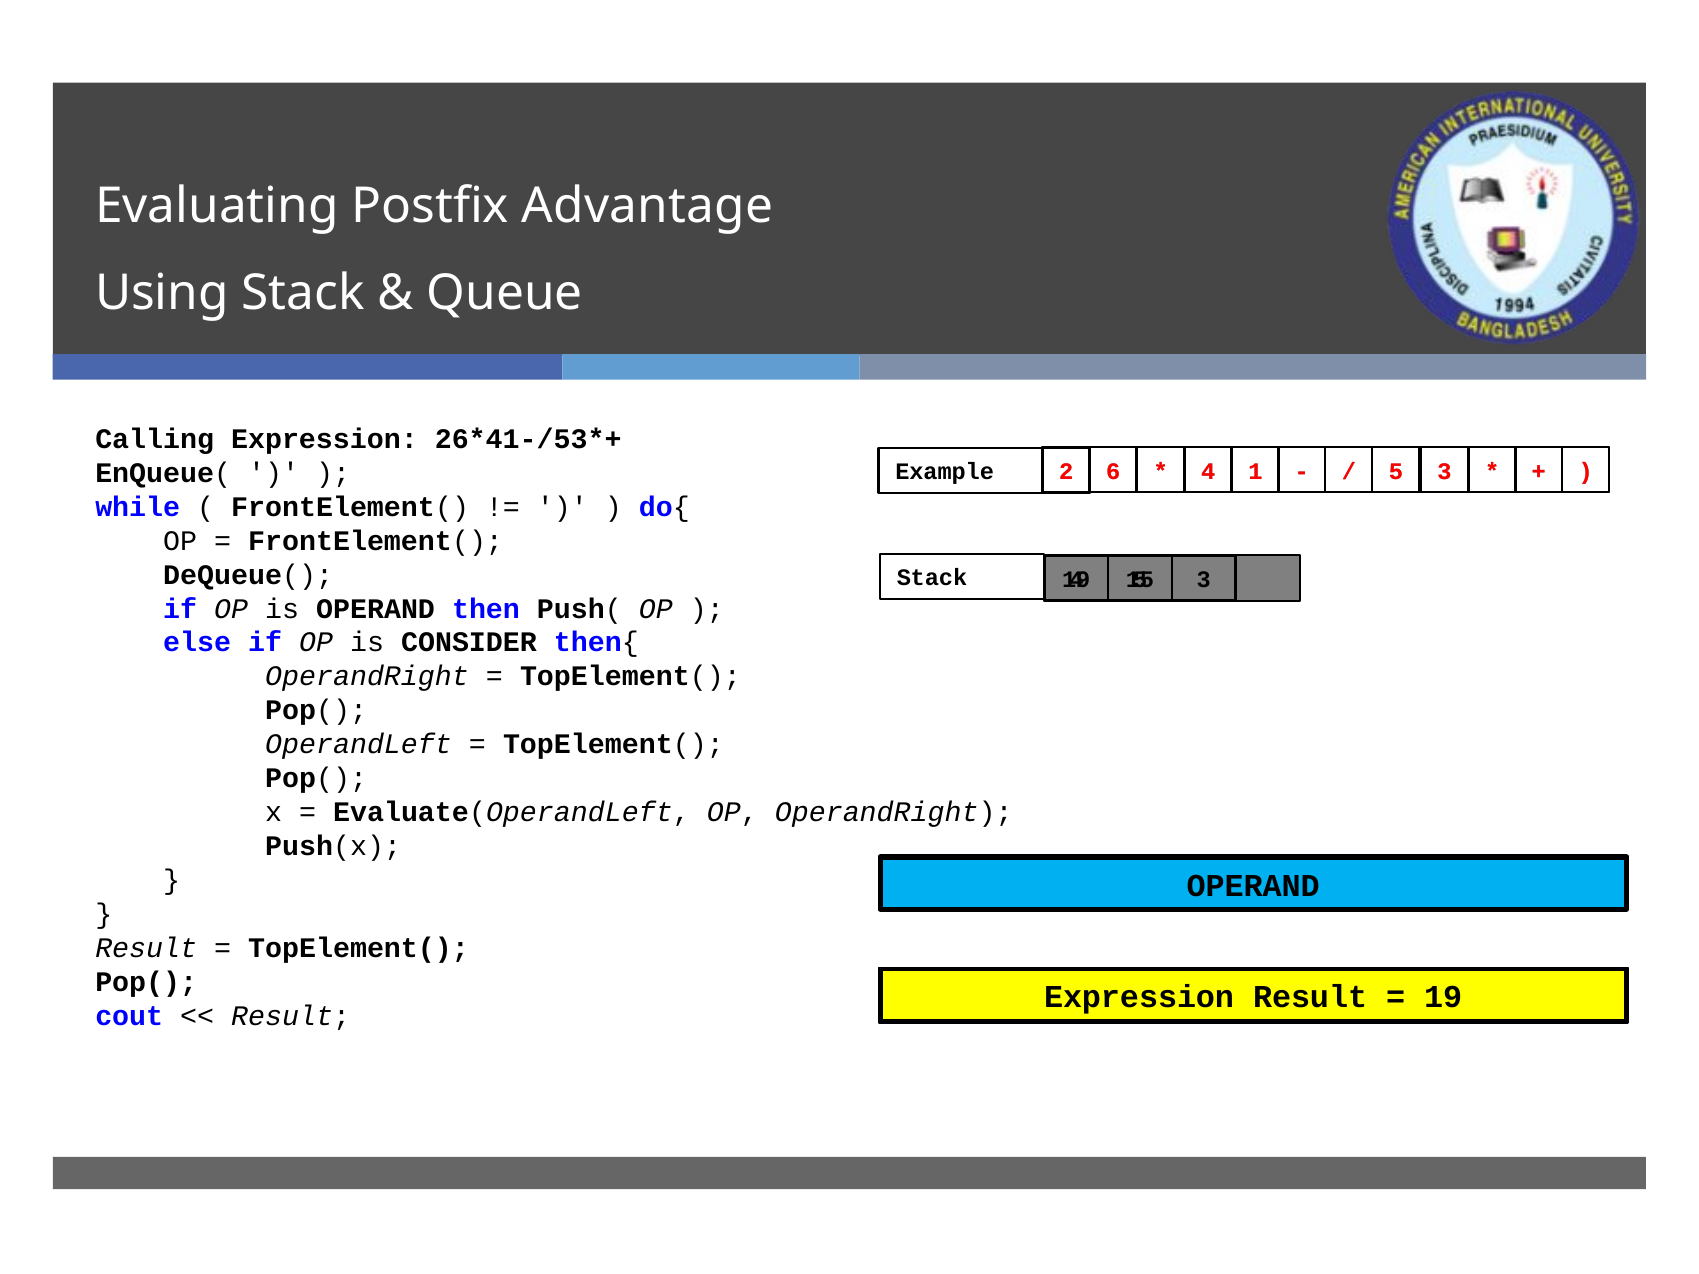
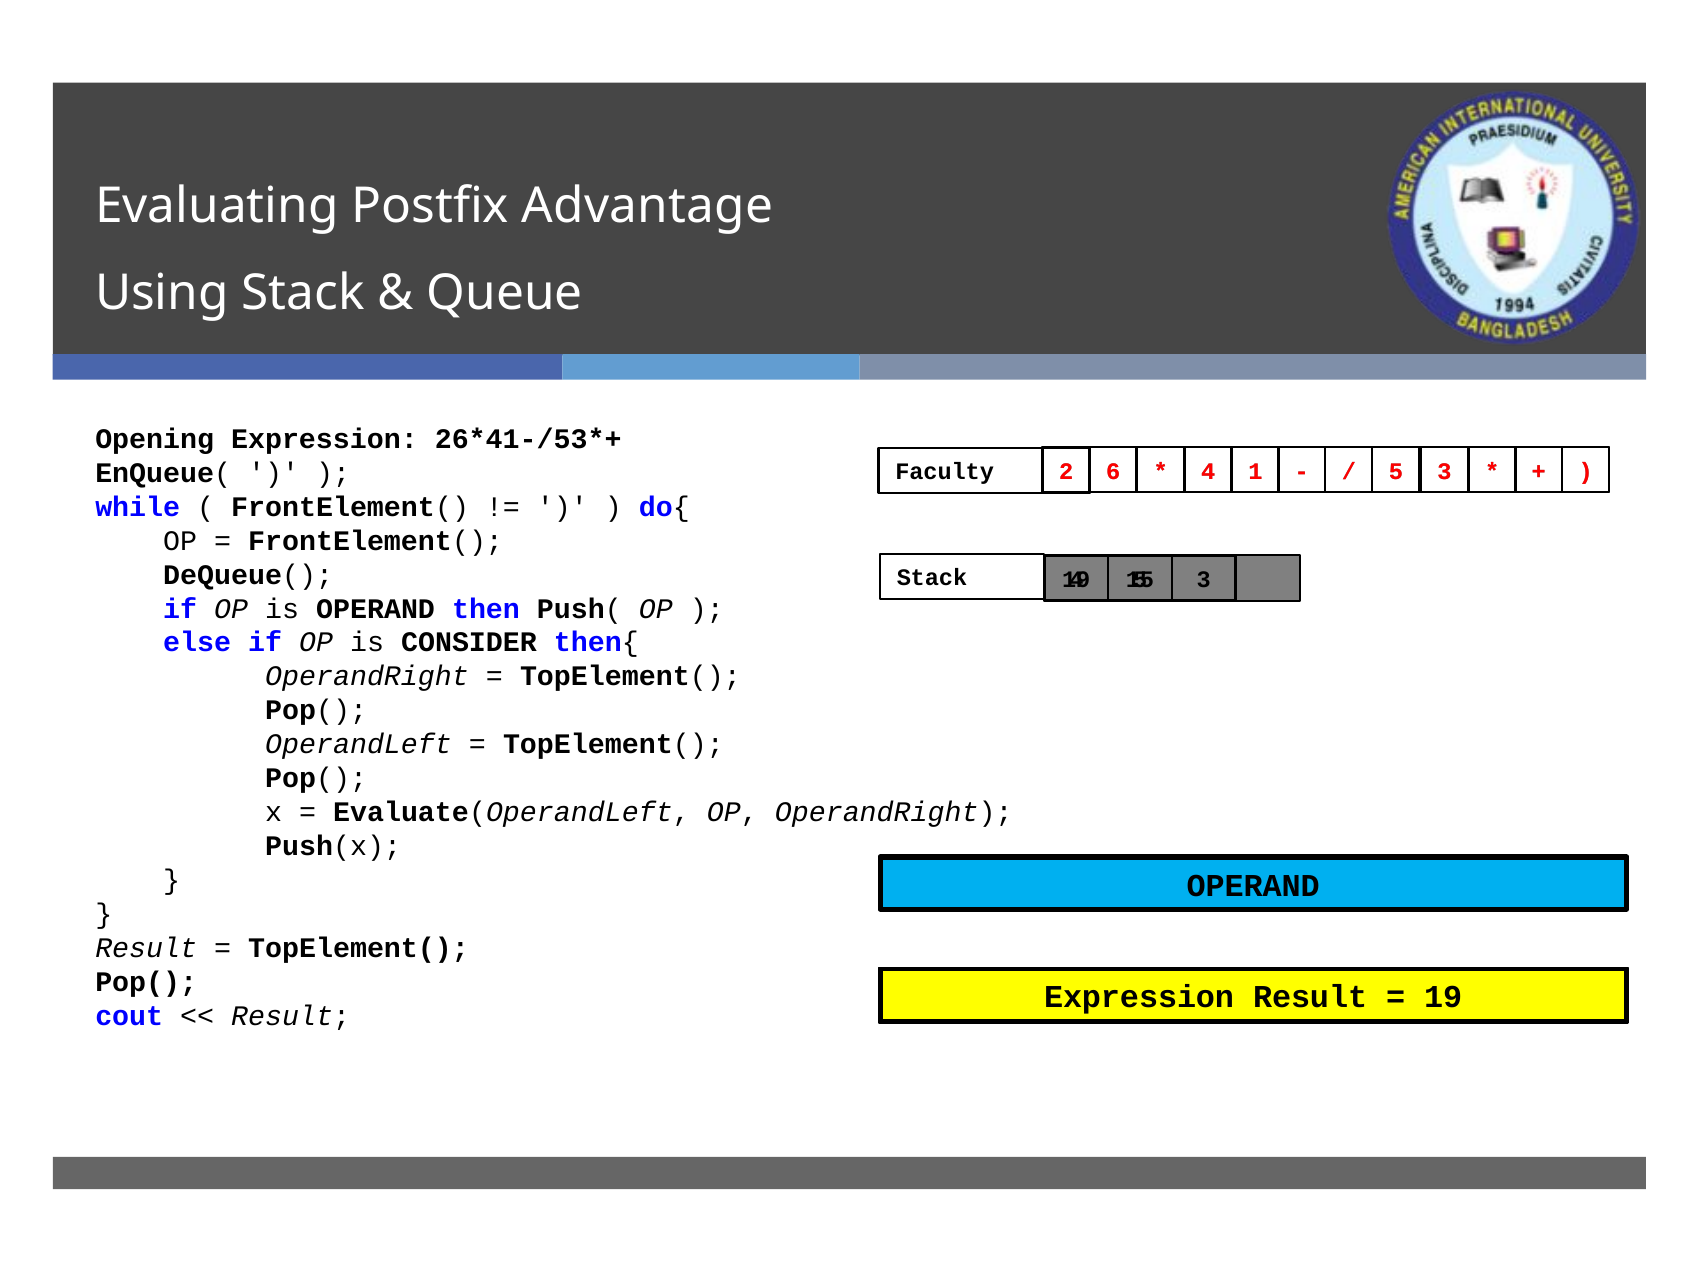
Calling: Calling -> Opening
Example: Example -> Faculty
